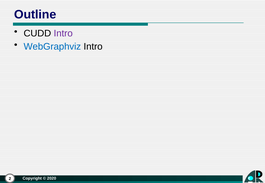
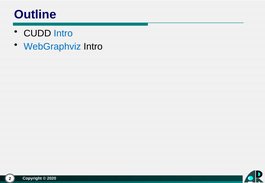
Intro at (63, 33) colour: purple -> blue
